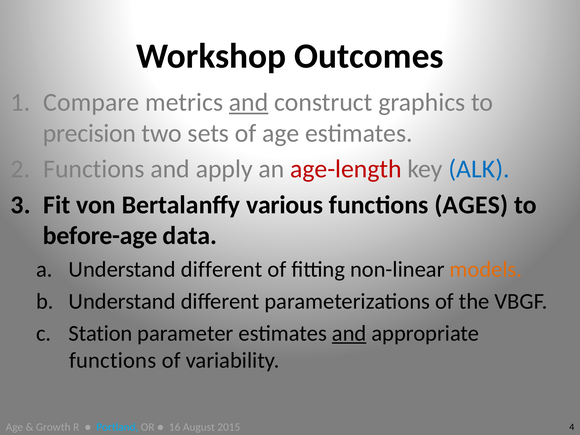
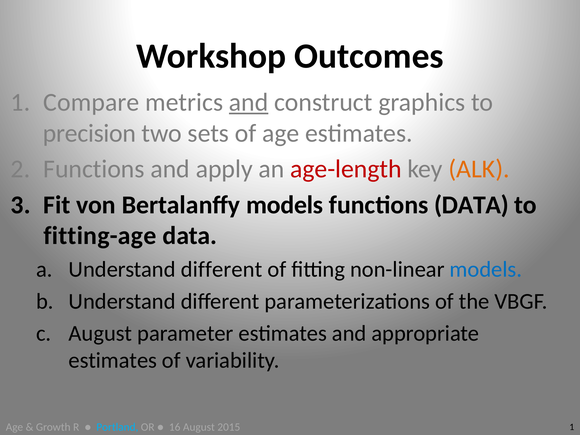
ALK colour: blue -> orange
Bertalanffy various: various -> models
functions AGES: AGES -> DATA
before-age: before-age -> fitting-age
models at (486, 269) colour: orange -> blue
Station at (100, 333): Station -> August
and at (349, 333) underline: present -> none
functions at (113, 360): functions -> estimates
2015 4: 4 -> 1
